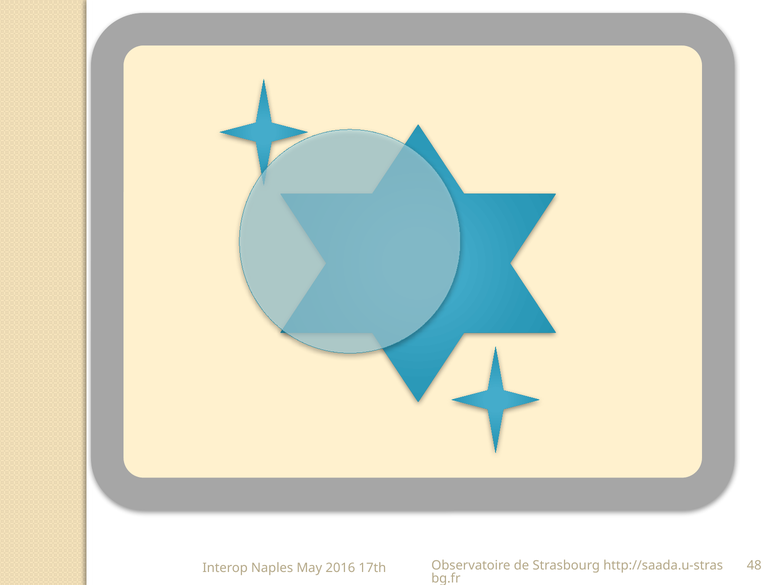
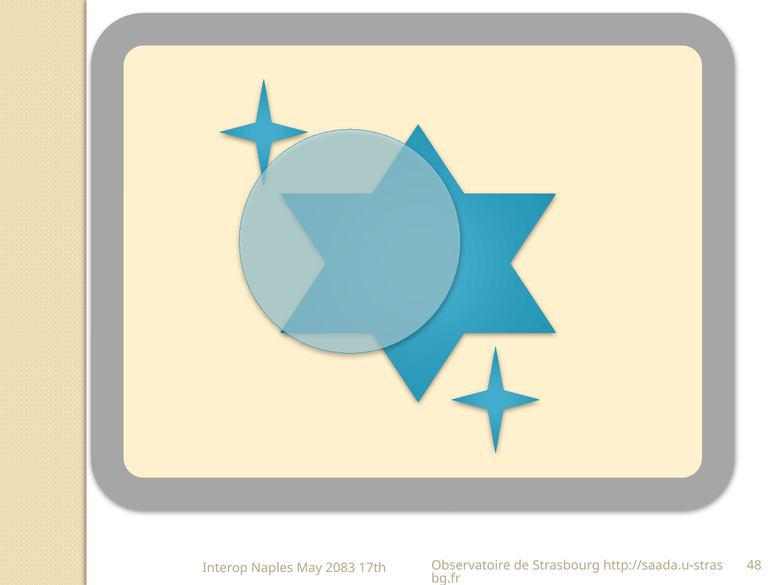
2016: 2016 -> 2083
